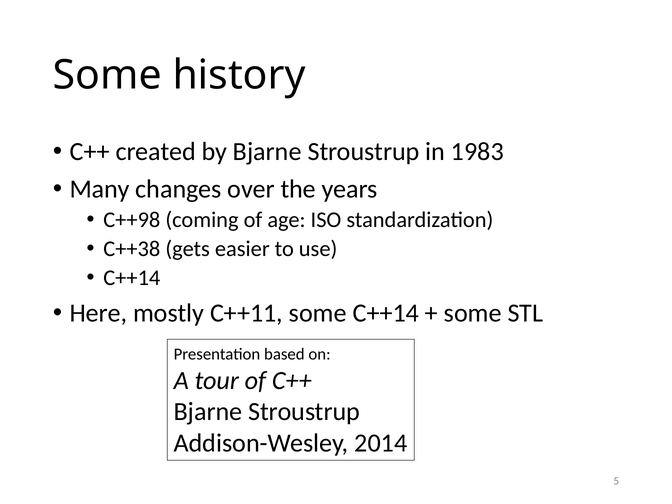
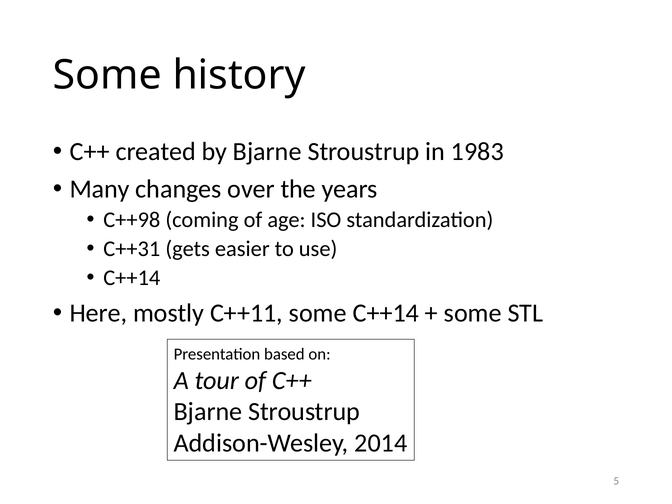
C++38: C++38 -> C++31
